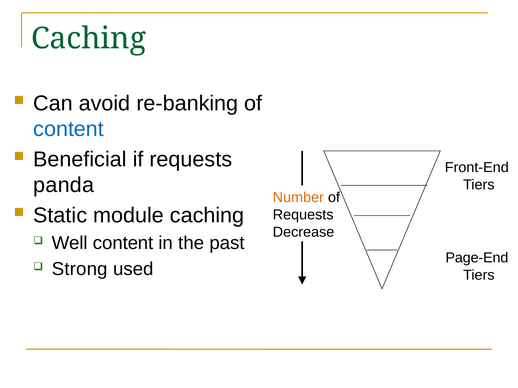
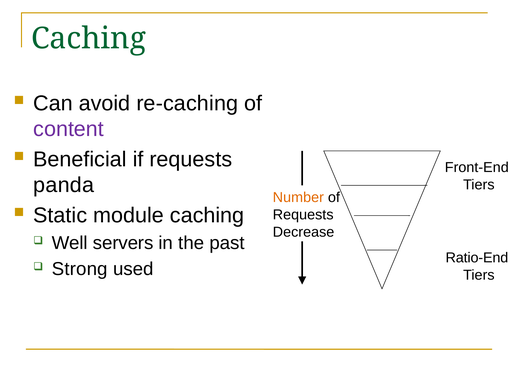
re-banking: re-banking -> re-caching
content at (69, 129) colour: blue -> purple
Well content: content -> servers
Page-End: Page-End -> Ratio-End
